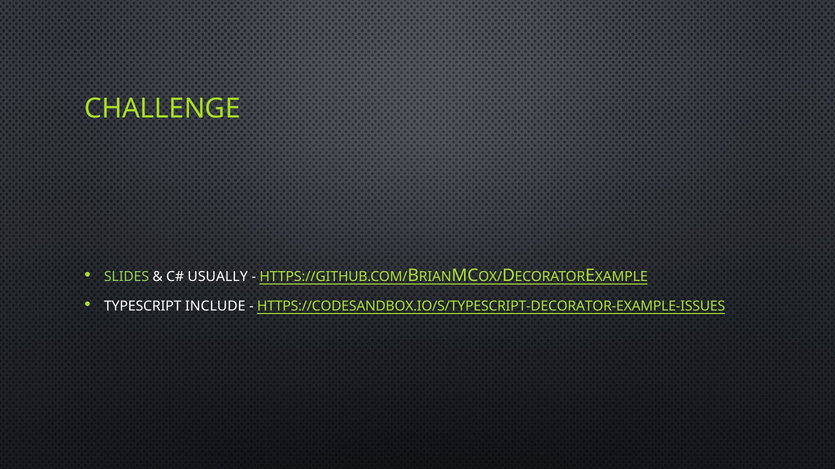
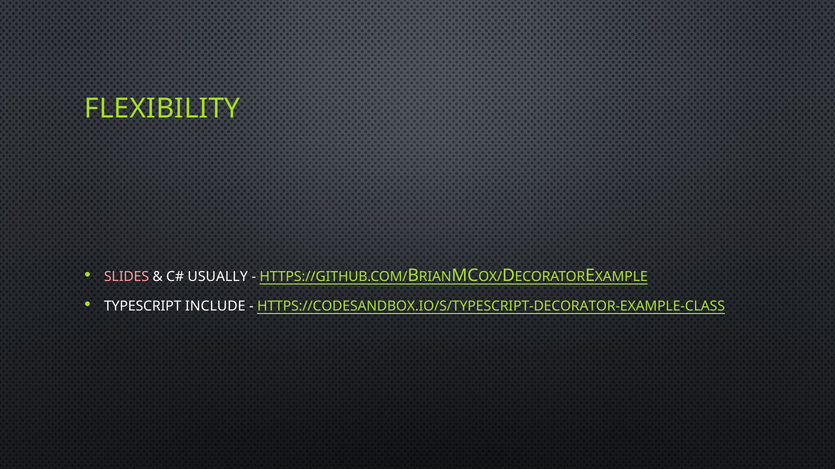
CHALLENGE: CHALLENGE -> FLEXIBILITY
SLIDES colour: light green -> pink
HTTPS://CODESANDBOX.IO/S/TYPESCRIPT-DECORATOR-EXAMPLE-ISSUES: HTTPS://CODESANDBOX.IO/S/TYPESCRIPT-DECORATOR-EXAMPLE-ISSUES -> HTTPS://CODESANDBOX.IO/S/TYPESCRIPT-DECORATOR-EXAMPLE-CLASS
